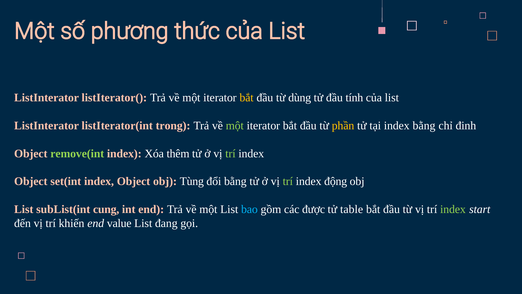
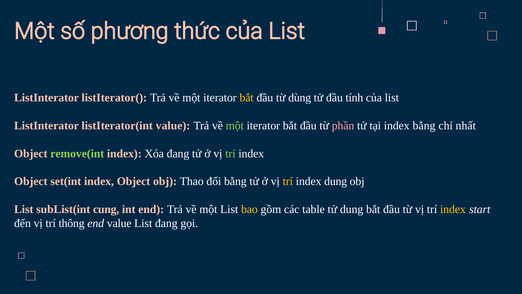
listIterator(int trong: trong -> value
phần colour: yellow -> pink
đinh: đinh -> nhất
Xóa thêm: thêm -> đang
Tùng: Tùng -> Thao
trí at (288, 181) colour: light green -> yellow
index động: động -> dung
bao colour: light blue -> yellow
được: được -> table
tử table: table -> dung
index at (453, 209) colour: light green -> yellow
khiến: khiến -> thông
